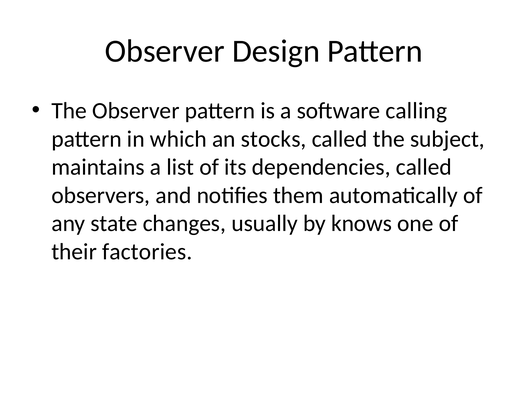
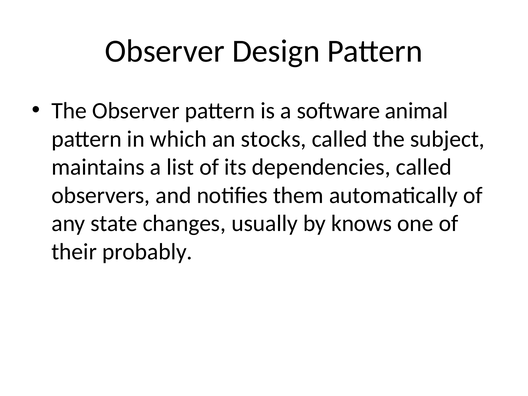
calling: calling -> animal
factories: factories -> probably
